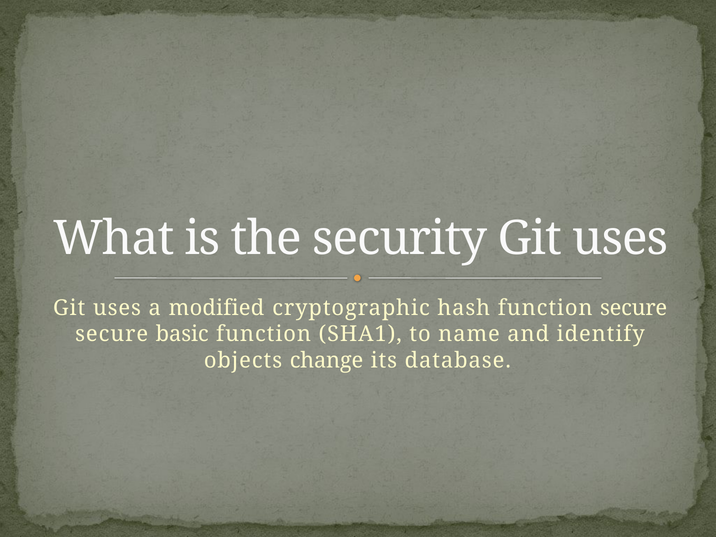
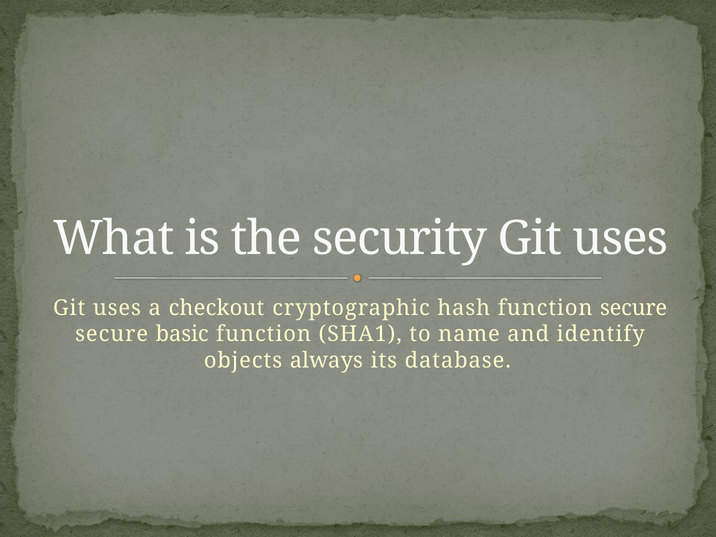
modified: modified -> checkout
change: change -> always
